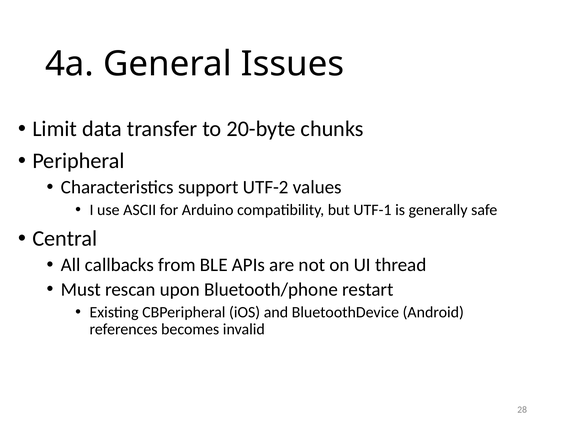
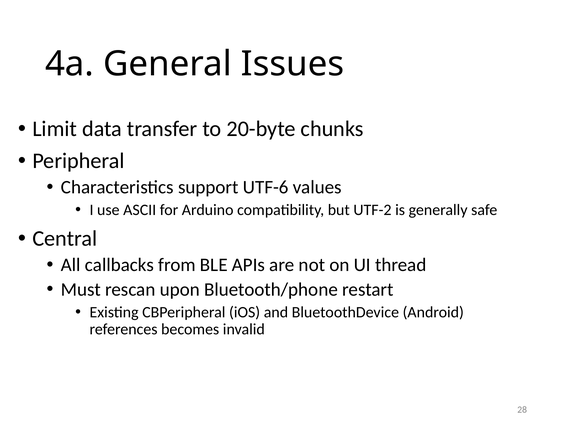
UTF-2: UTF-2 -> UTF-6
UTF-1: UTF-1 -> UTF-2
